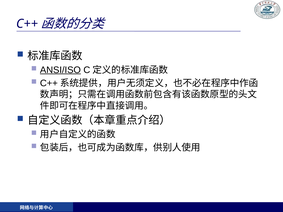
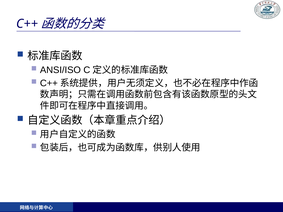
ANSI/ISO underline: present -> none
